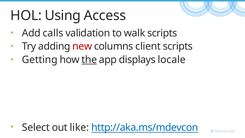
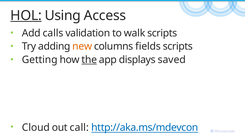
HOL underline: none -> present
new colour: red -> orange
client: client -> fields
locale: locale -> saved
Select: Select -> Cloud
like: like -> call
